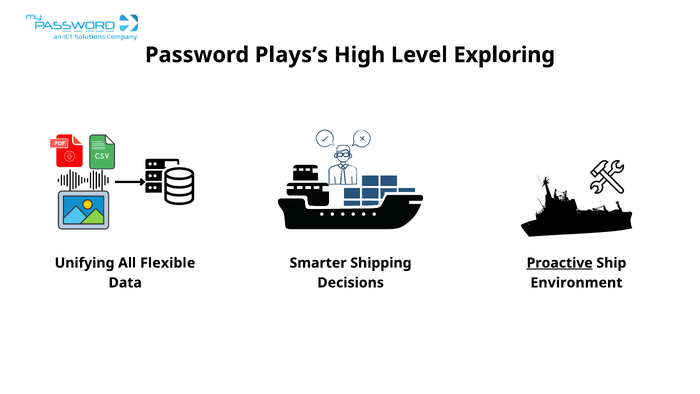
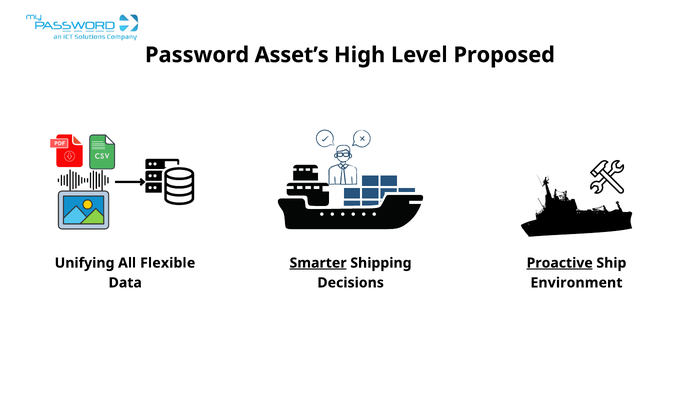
Plays’s: Plays’s -> Asset’s
Exploring: Exploring -> Proposed
Smarter underline: none -> present
